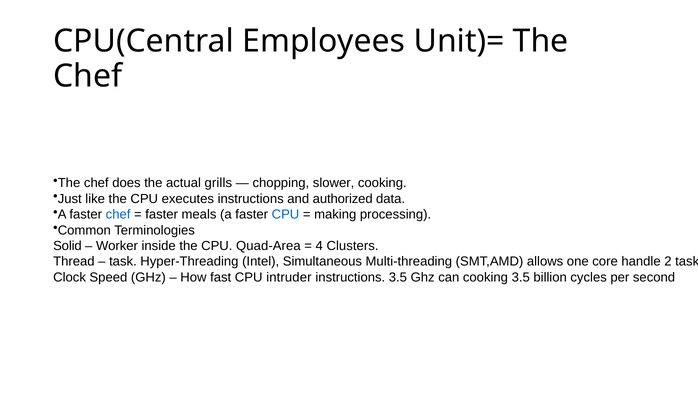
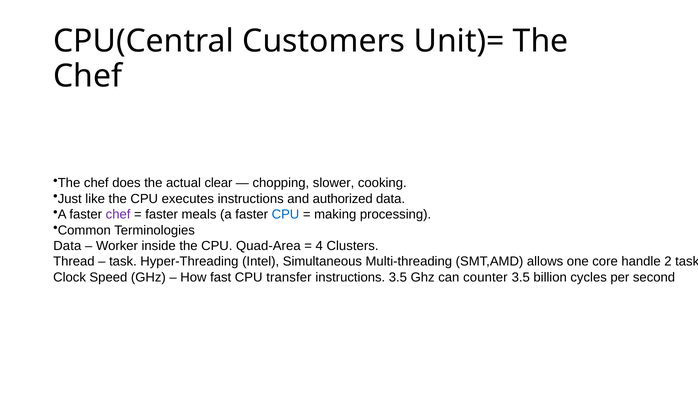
Employees: Employees -> Customers
grills: grills -> clear
chef at (118, 214) colour: blue -> purple
Solid at (67, 246): Solid -> Data
intruder: intruder -> transfer
can cooking: cooking -> counter
